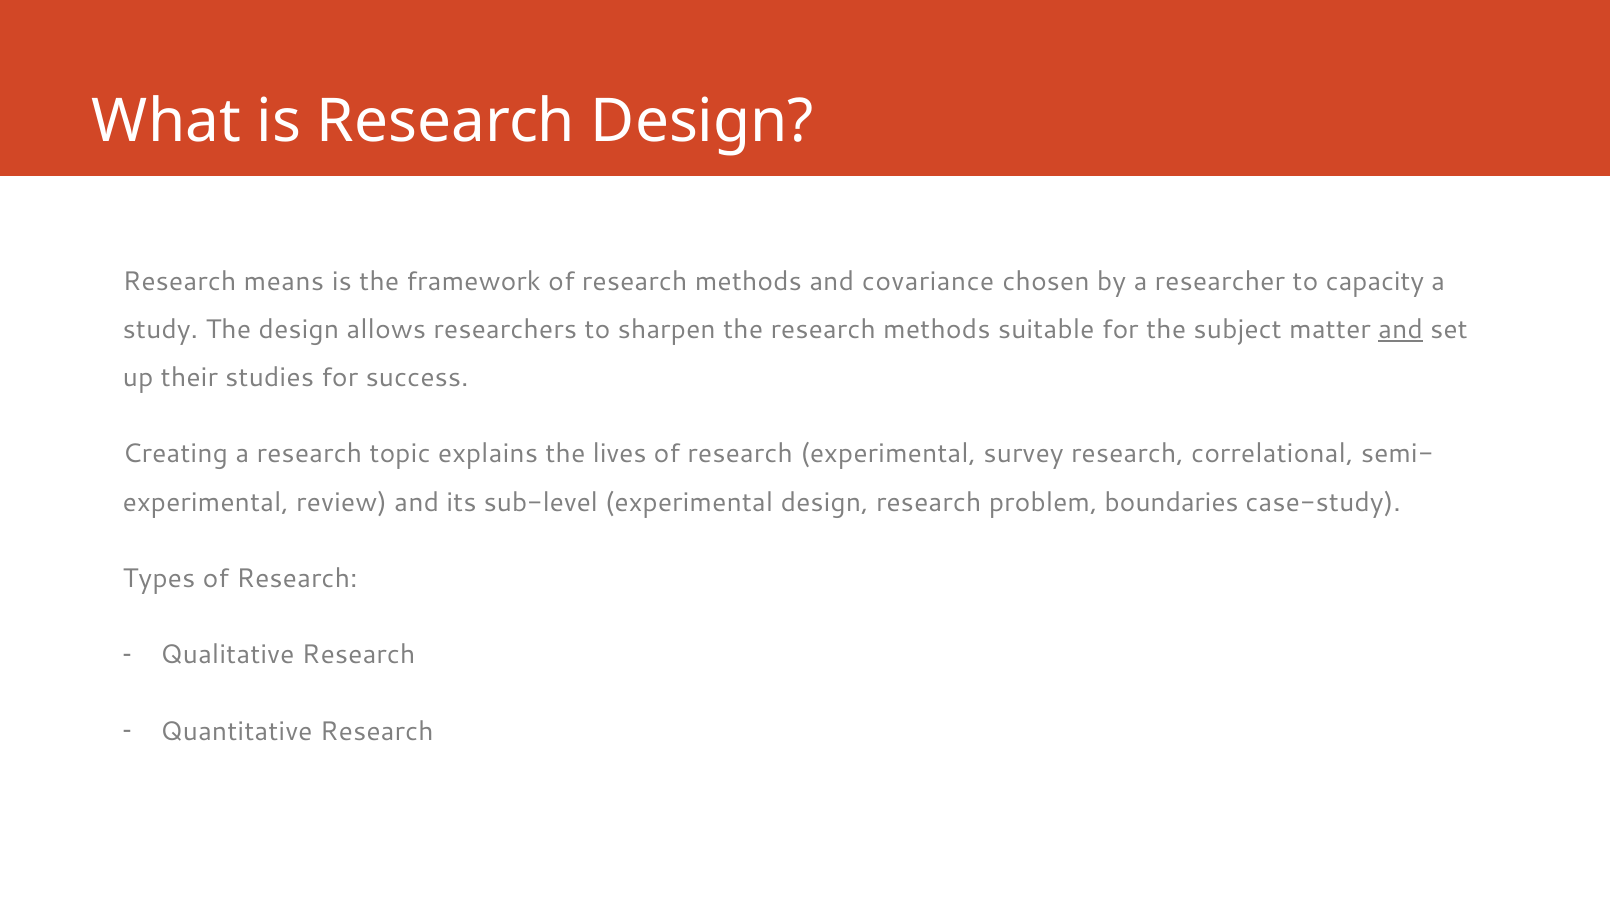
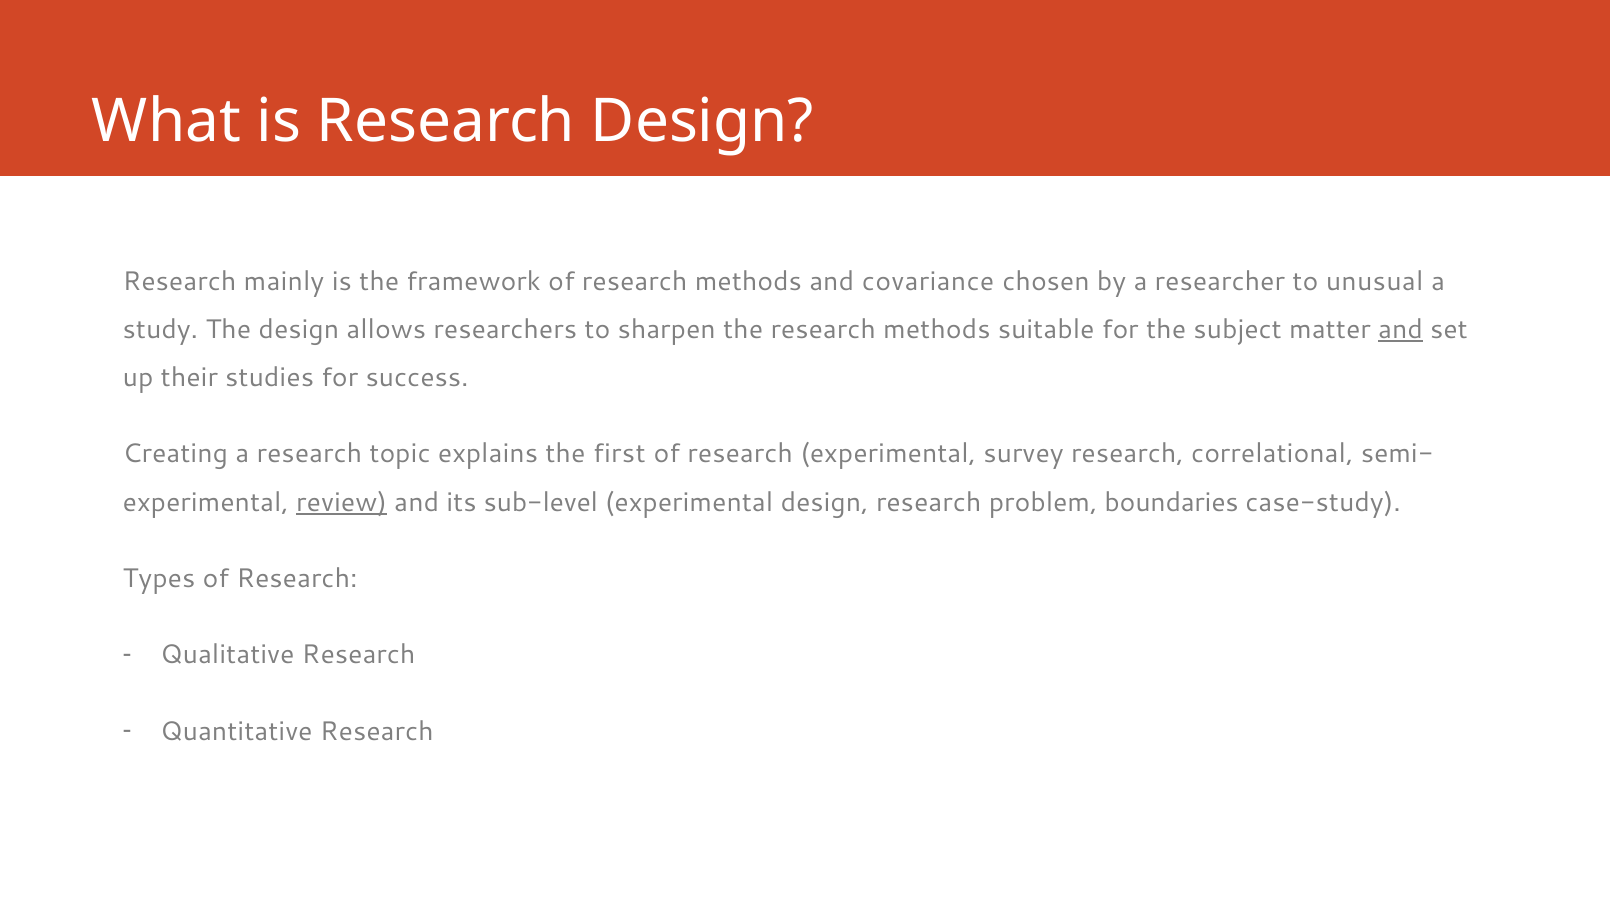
means: means -> mainly
capacity: capacity -> unusual
lives: lives -> first
review underline: none -> present
